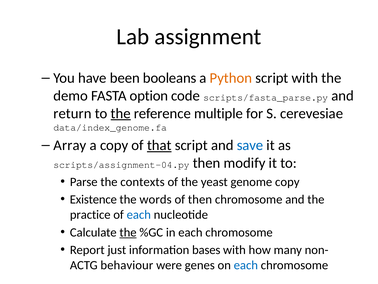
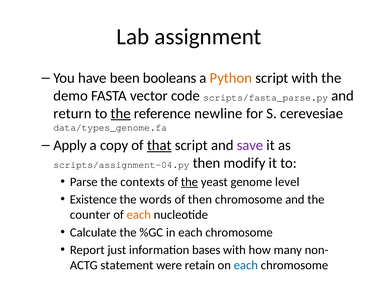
option: option -> vector
multiple: multiple -> newline
data/index_genome.fa: data/index_genome.fa -> data/types_genome.fa
Array: Array -> Apply
save colour: blue -> purple
the at (189, 182) underline: none -> present
genome copy: copy -> level
practice: practice -> counter
each at (139, 214) colour: blue -> orange
the at (128, 232) underline: present -> none
behaviour: behaviour -> statement
genes: genes -> retain
